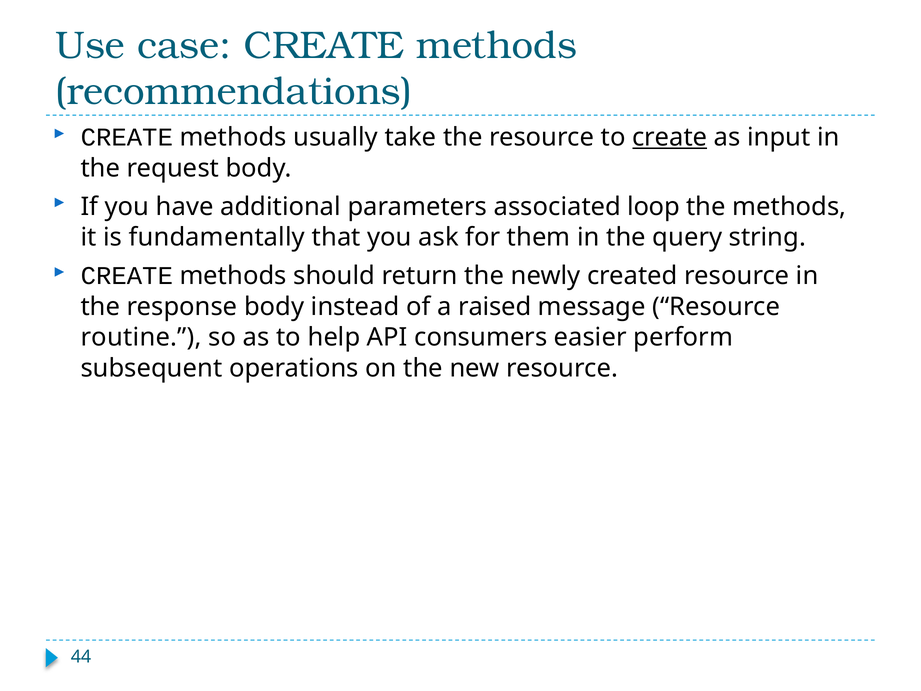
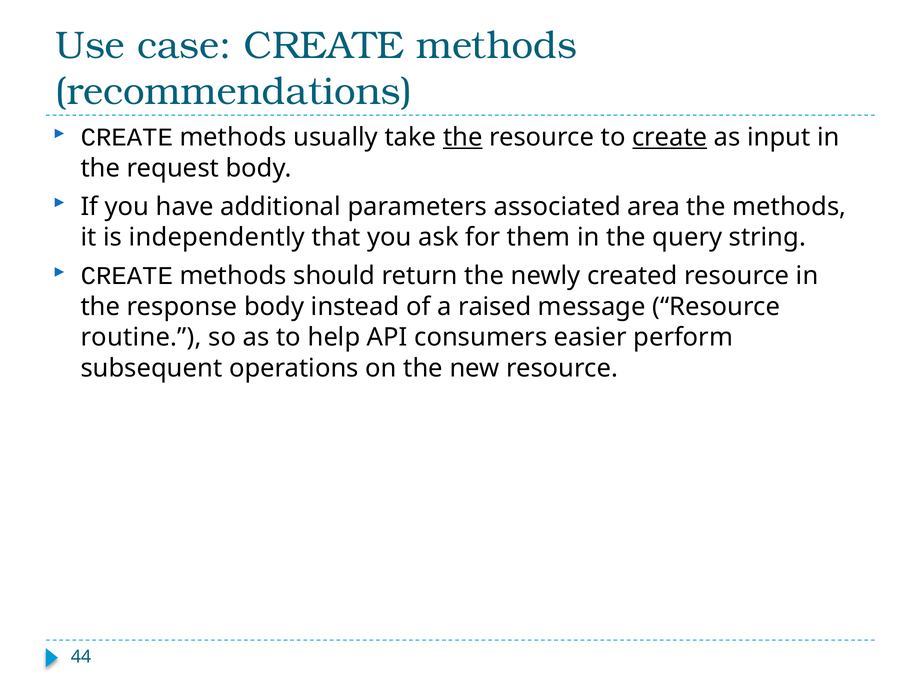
the at (463, 137) underline: none -> present
loop: loop -> area
fundamentally: fundamentally -> independently
